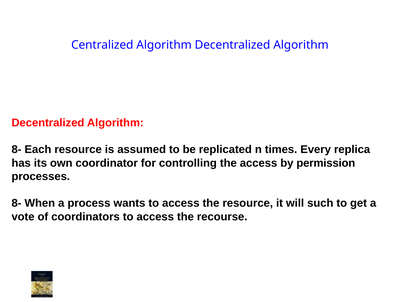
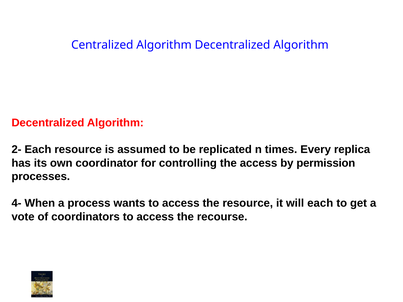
8- at (16, 150): 8- -> 2-
8- at (16, 203): 8- -> 4-
will such: such -> each
